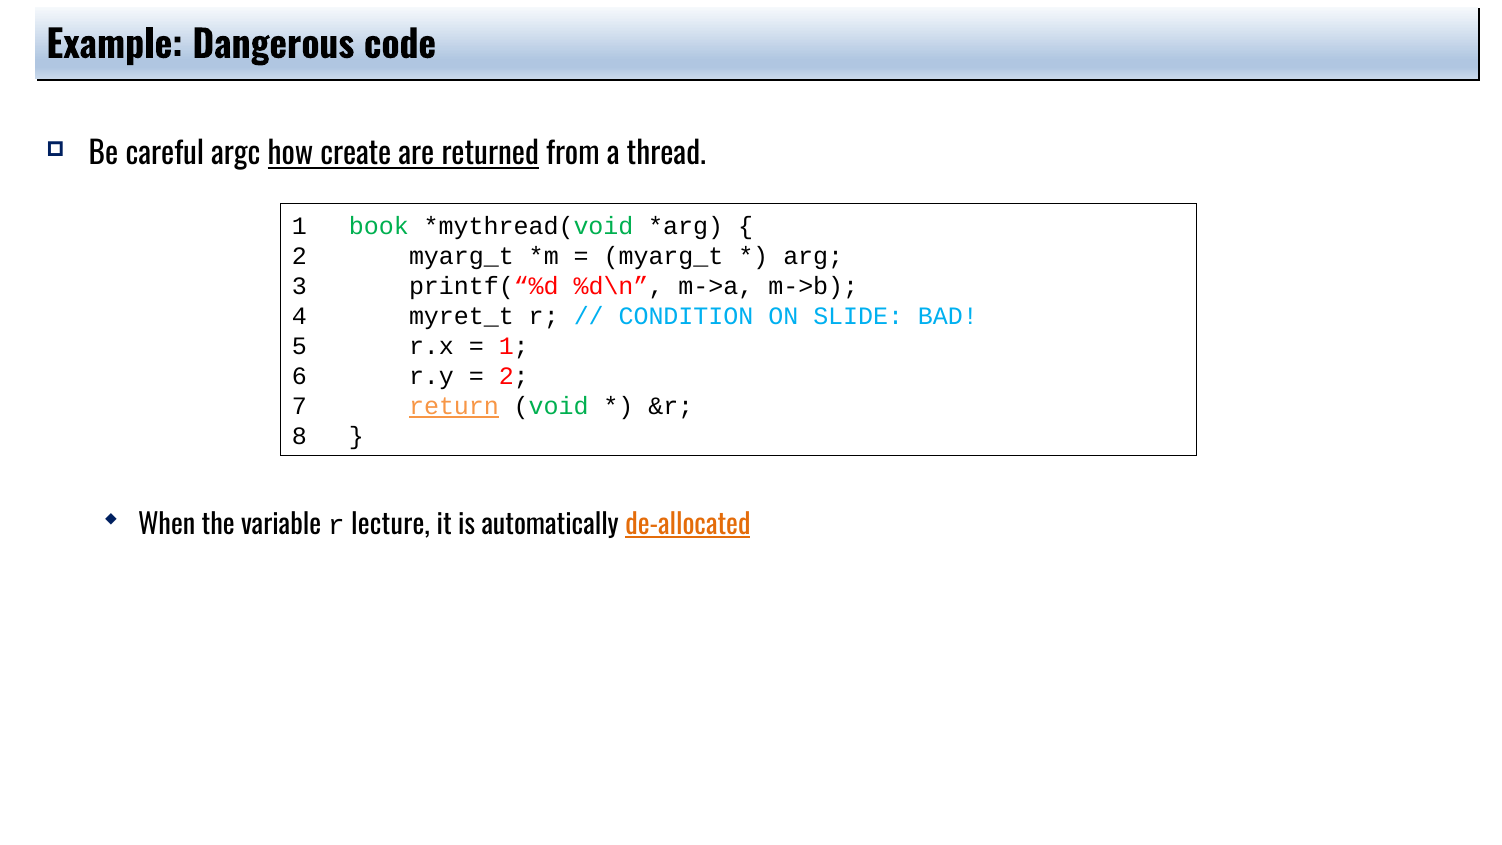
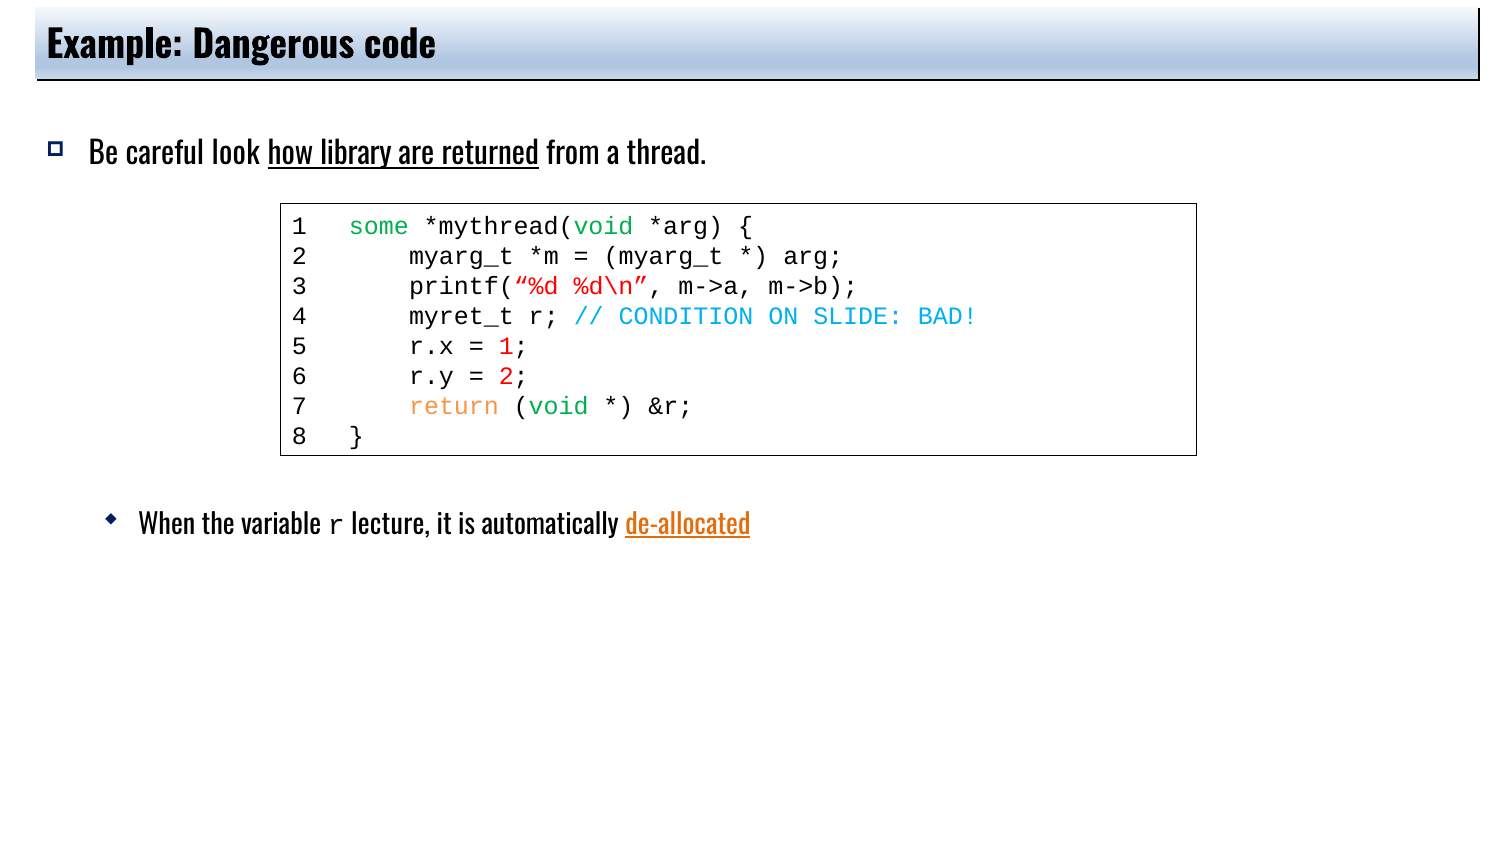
argc: argc -> look
create: create -> library
book: book -> some
return underline: present -> none
